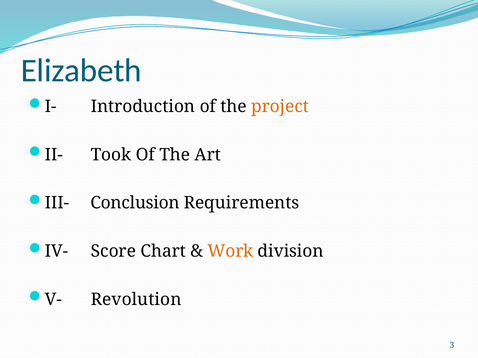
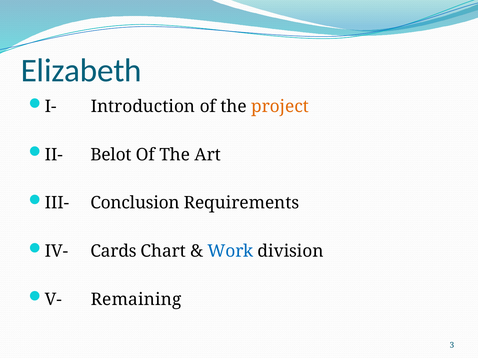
Took: Took -> Belot
Score: Score -> Cards
Work colour: orange -> blue
Revolution: Revolution -> Remaining
